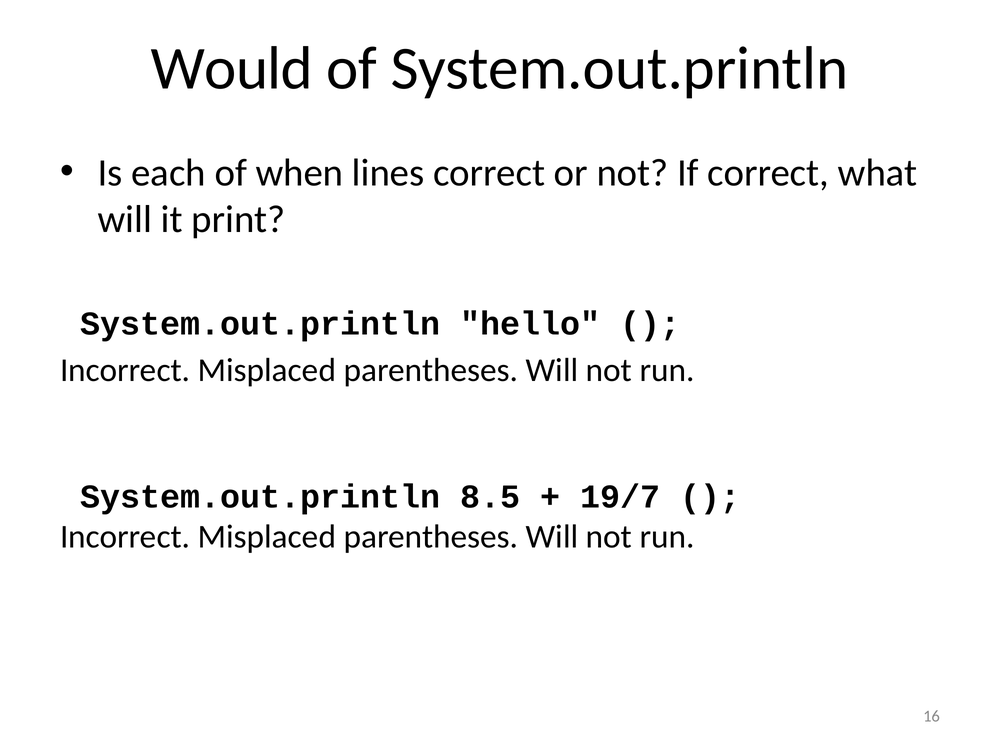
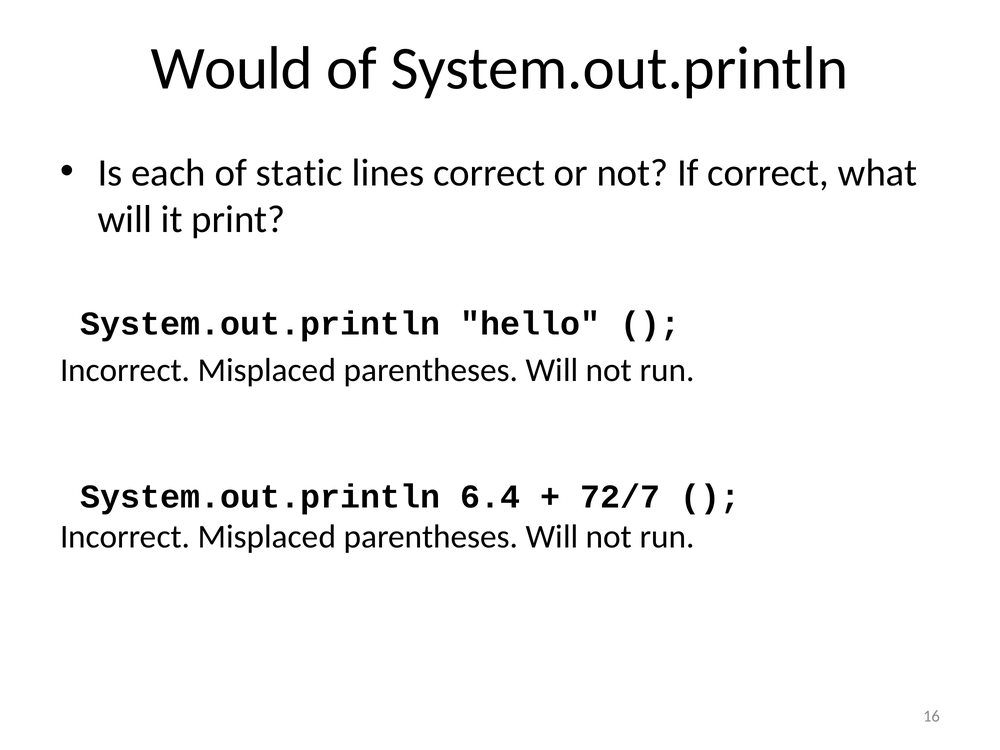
when: when -> static
8.5: 8.5 -> 6.4
19/7: 19/7 -> 72/7
